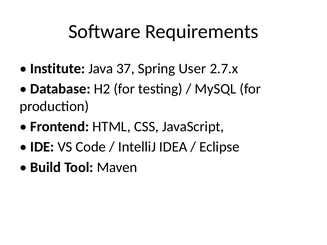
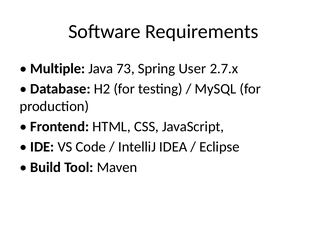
Institute: Institute -> Multiple
37: 37 -> 73
